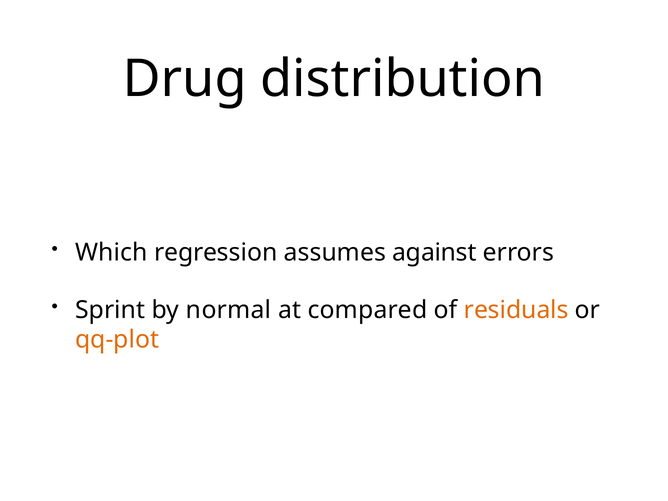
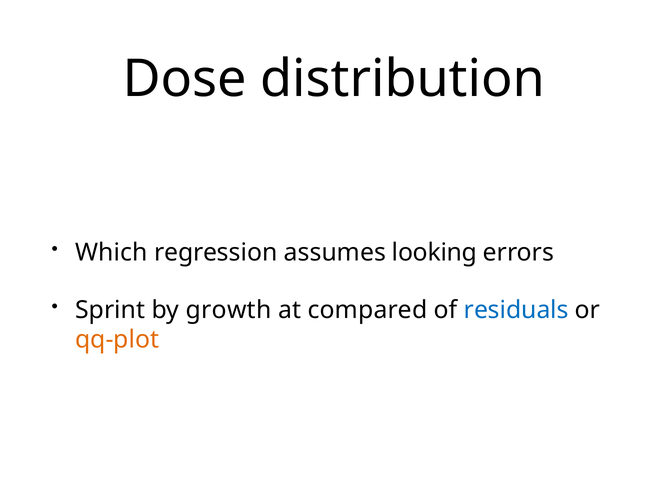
Drug: Drug -> Dose
against: against -> looking
normal: normal -> growth
residuals colour: orange -> blue
